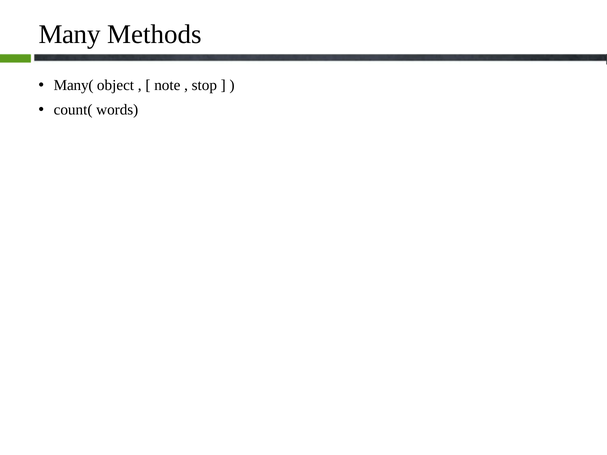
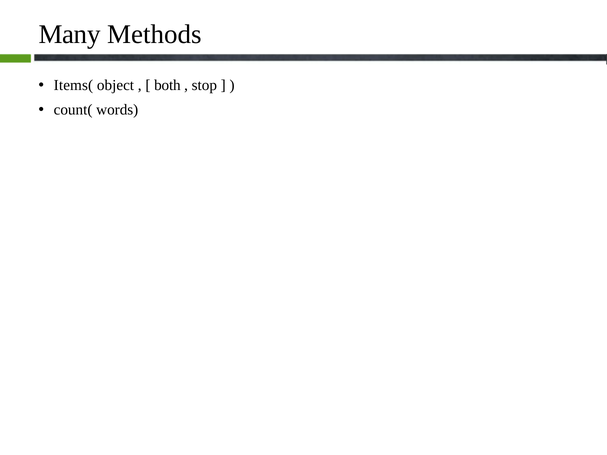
Many(: Many( -> Items(
note: note -> both
